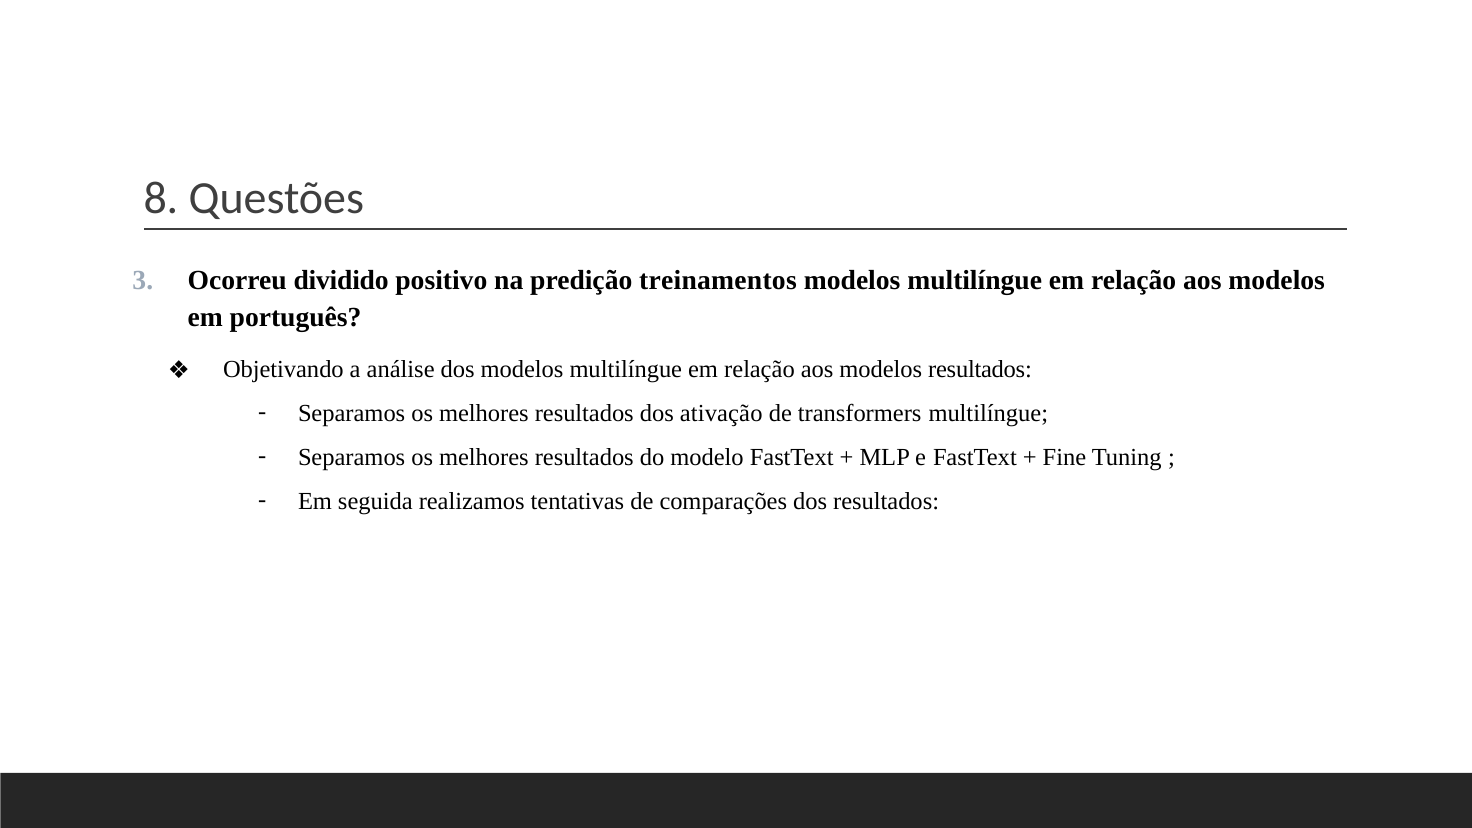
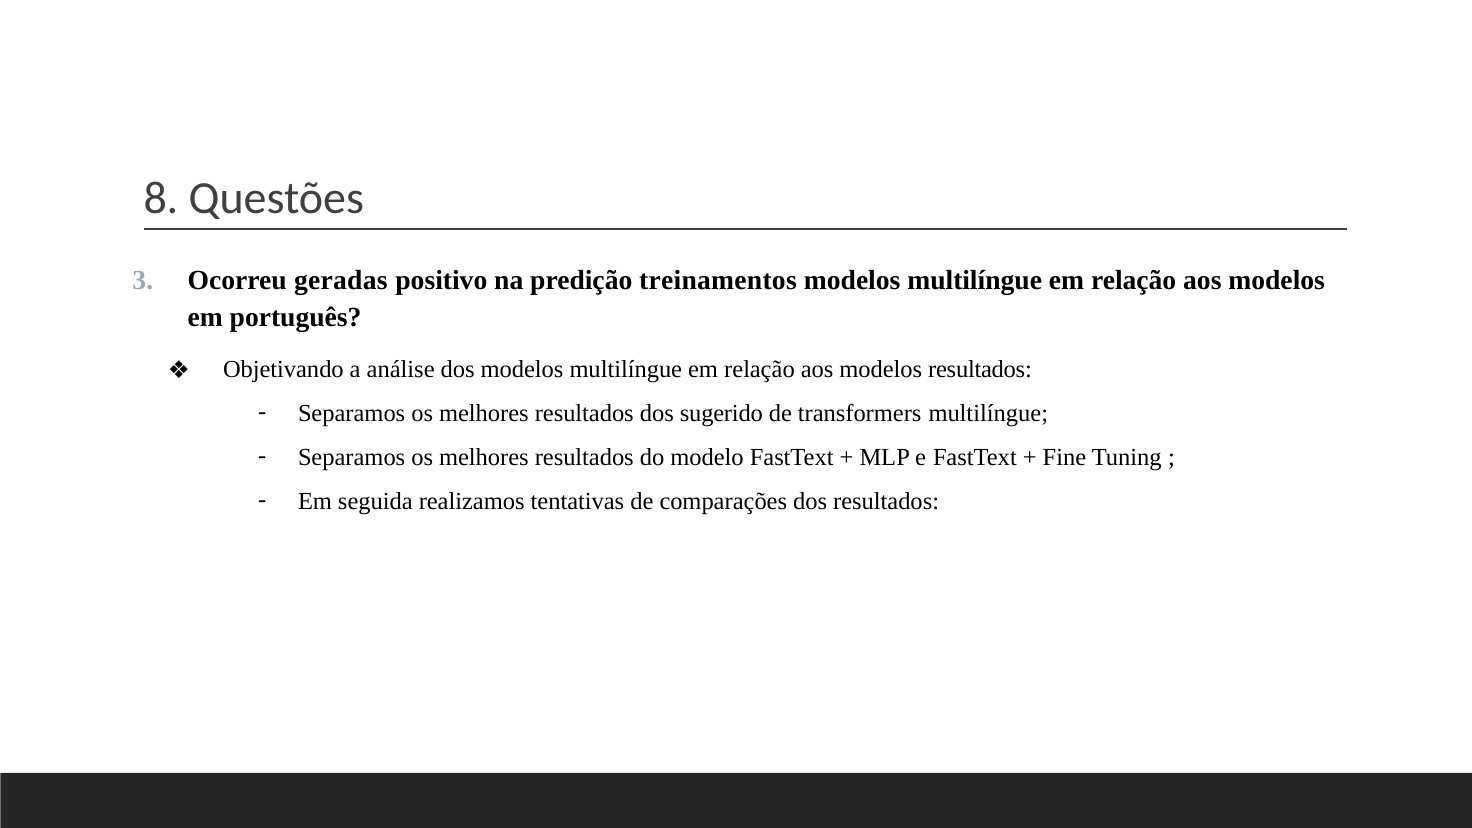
dividido: dividido -> geradas
ativação: ativação -> sugerido
